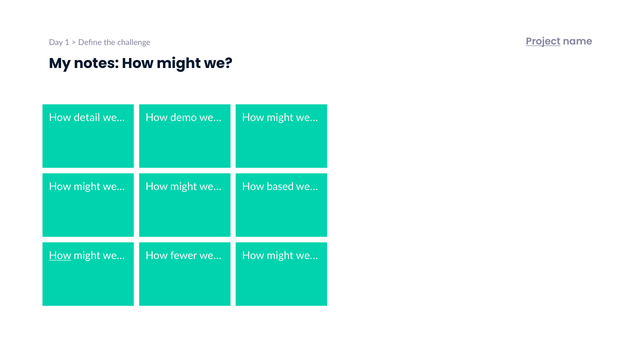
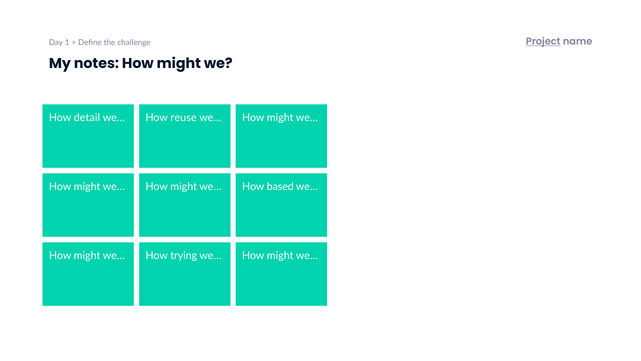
demo: demo -> reuse
How at (60, 256) underline: present -> none
fewer: fewer -> trying
